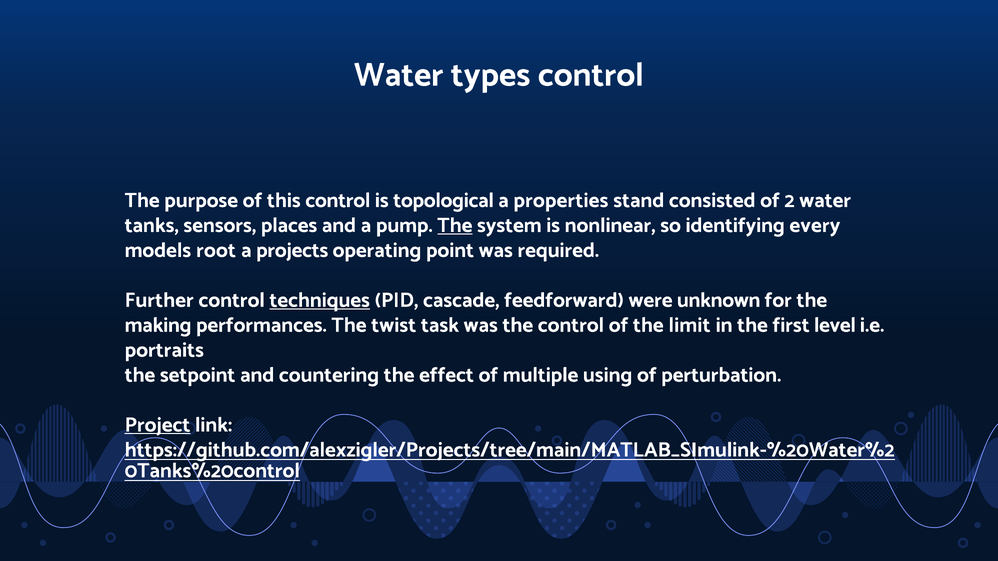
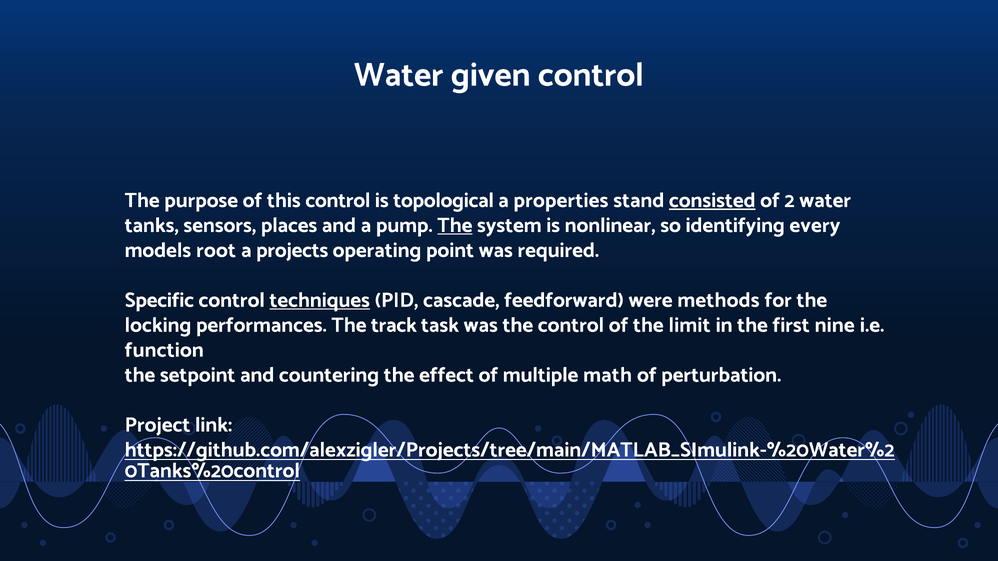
types: types -> given
consisted underline: none -> present
Further: Further -> Specific
unknown: unknown -> methods
making: making -> locking
twist: twist -> track
level: level -> nine
portraits: portraits -> function
using: using -> math
Project underline: present -> none
